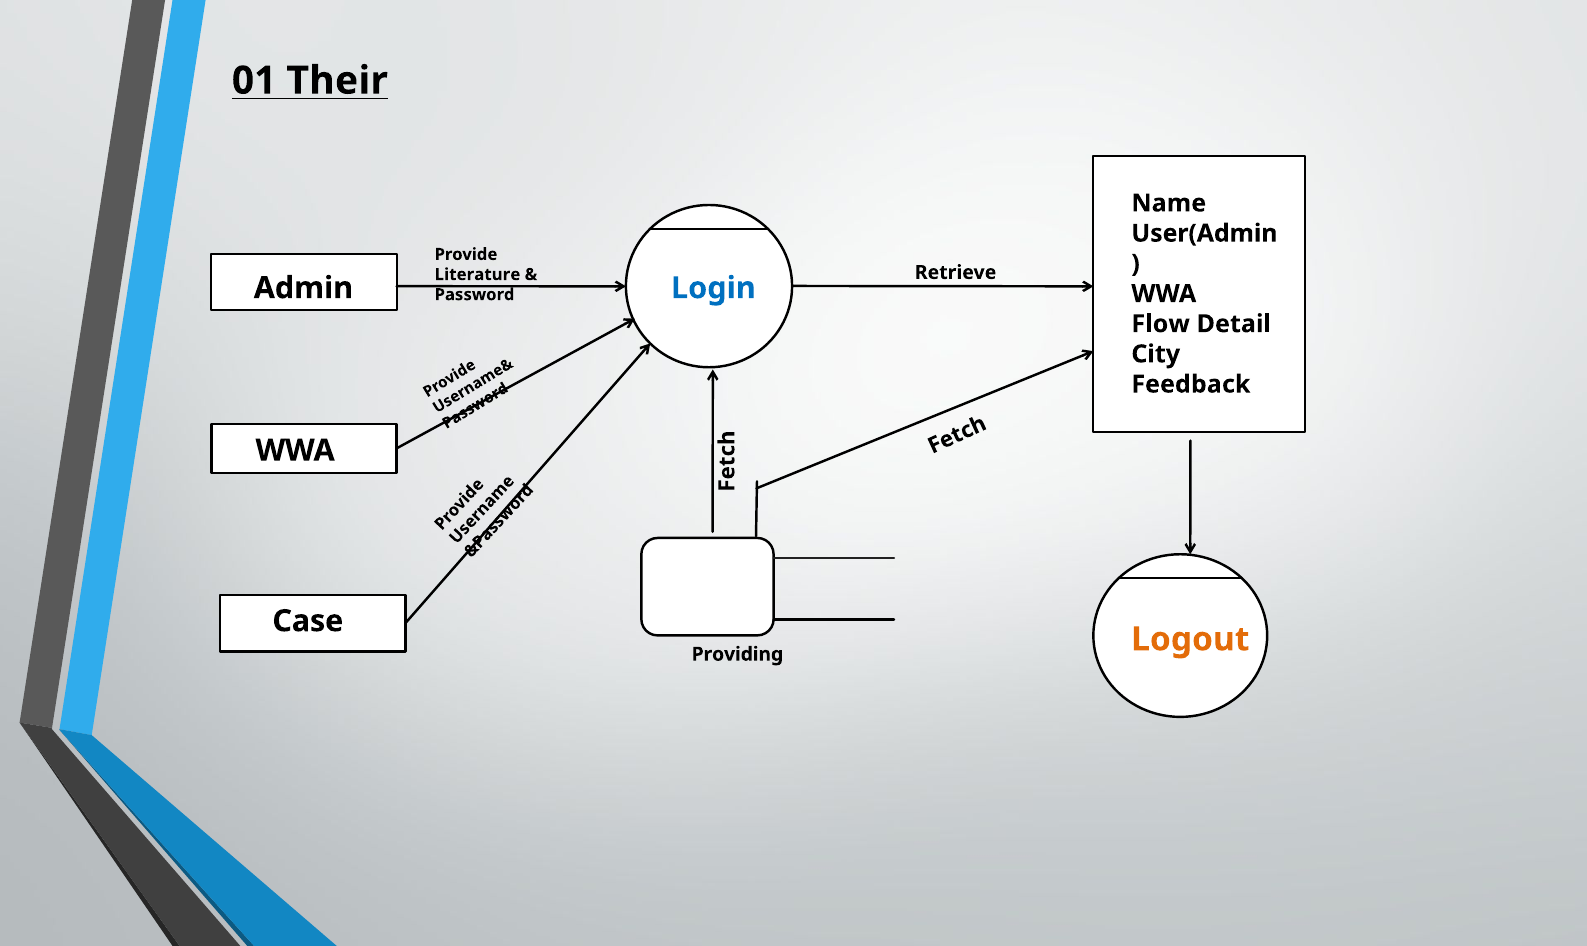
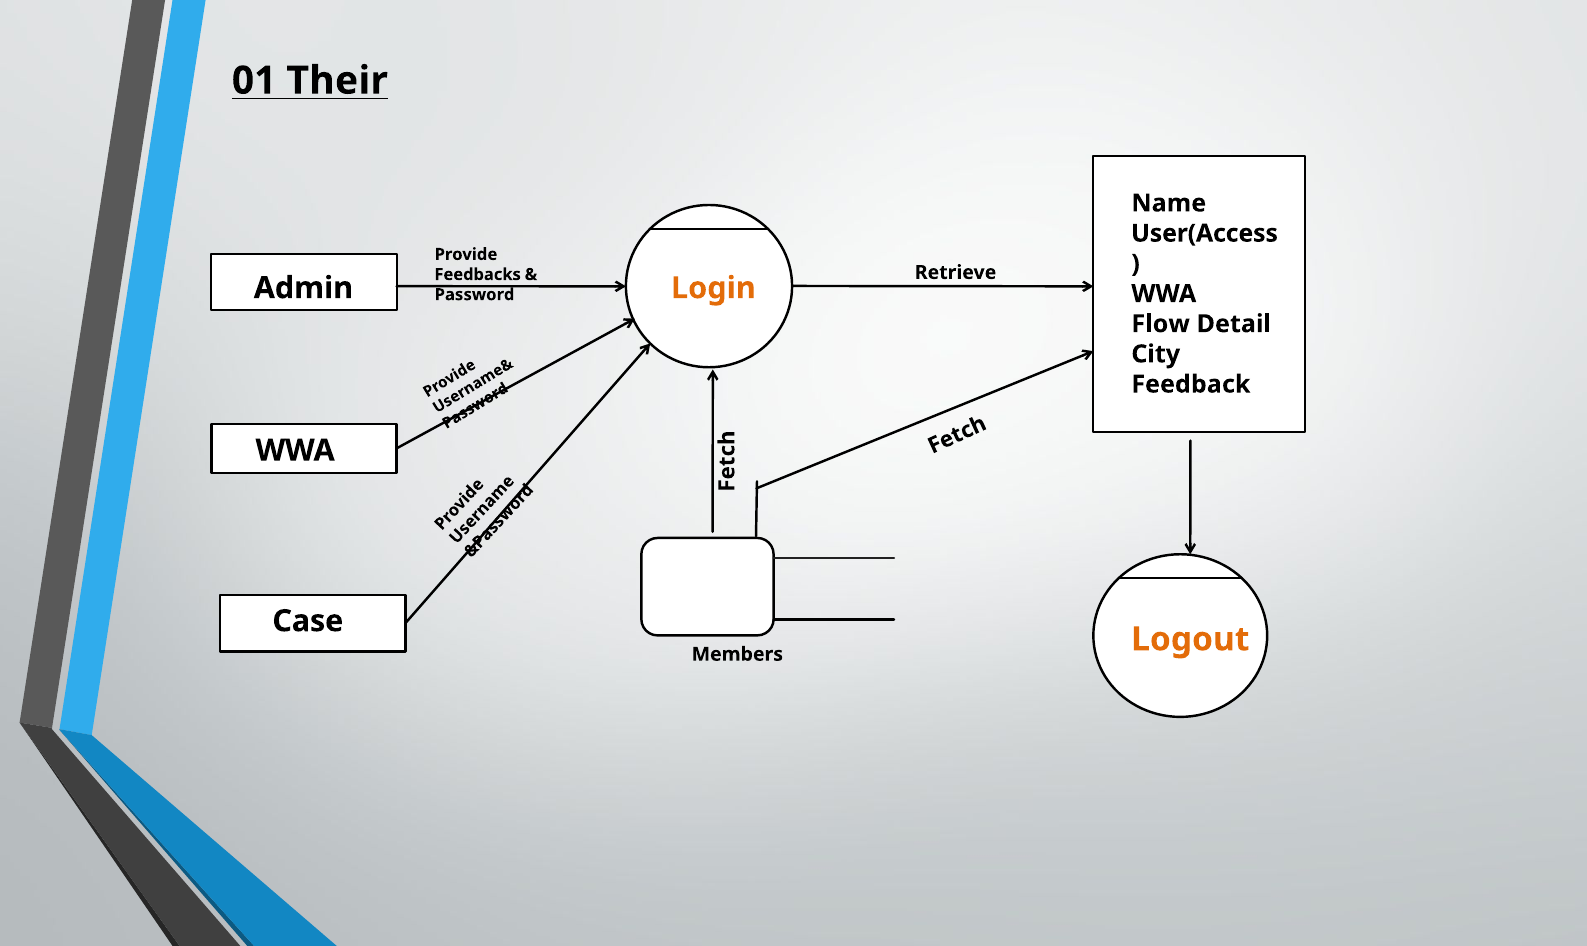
User(Admin: User(Admin -> User(Access
Literature: Literature -> Feedbacks
Login colour: blue -> orange
Providing: Providing -> Members
